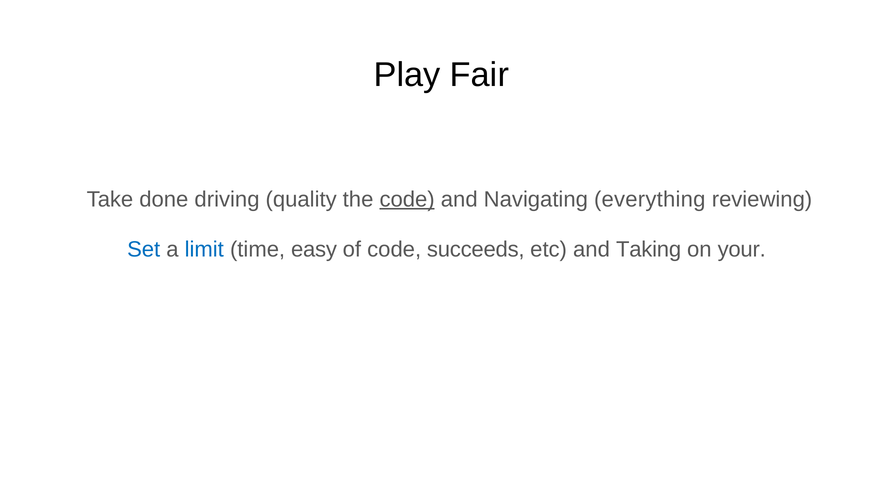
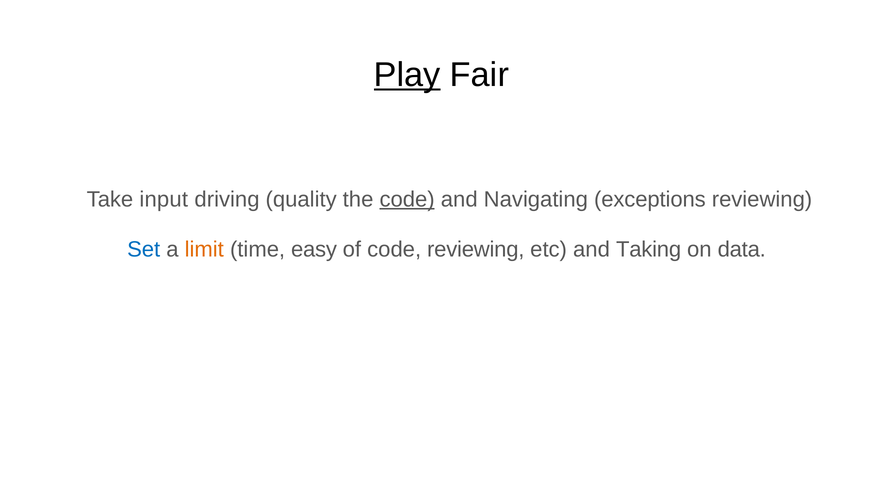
Play underline: none -> present
done: done -> input
everything: everything -> exceptions
limit colour: blue -> orange
code succeeds: succeeds -> reviewing
your: your -> data
